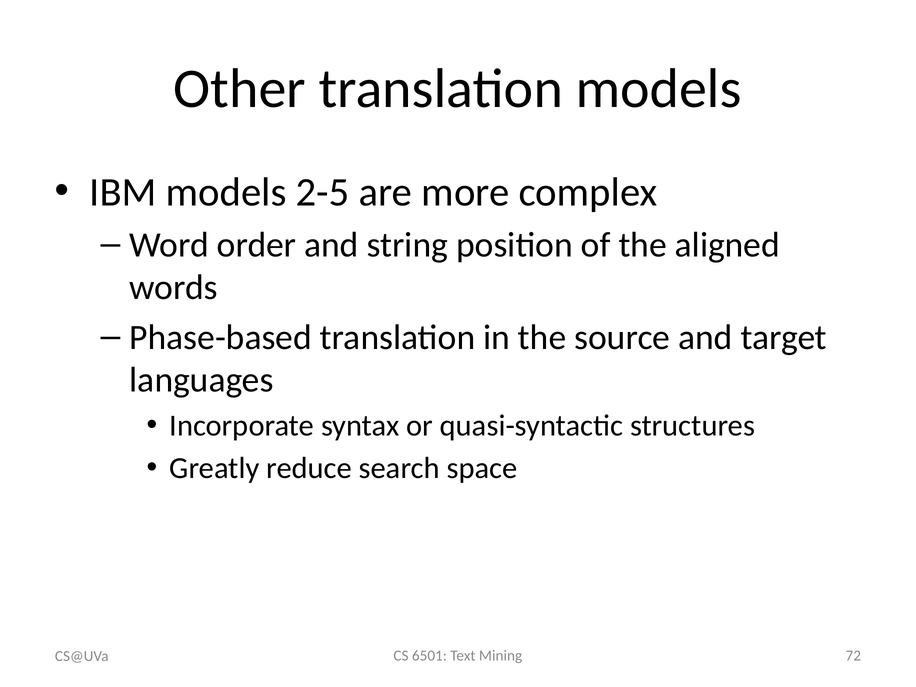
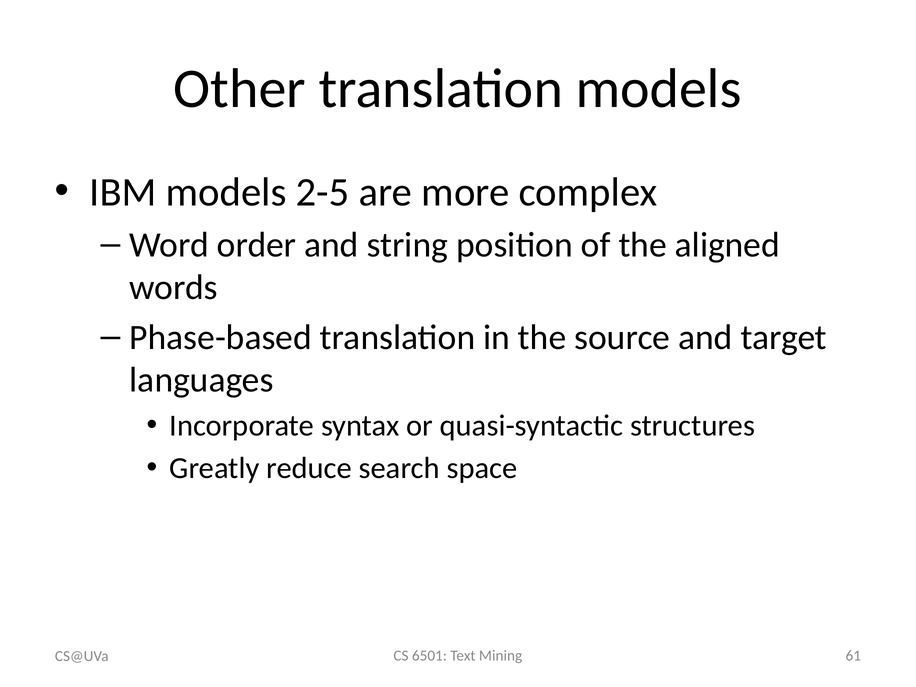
72: 72 -> 61
